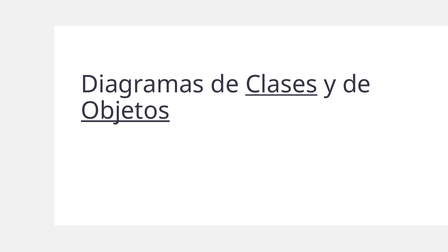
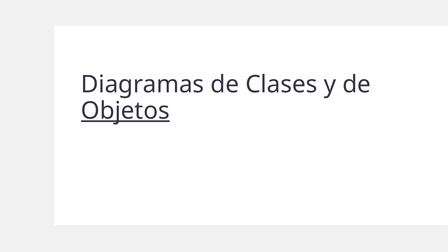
Clases underline: present -> none
